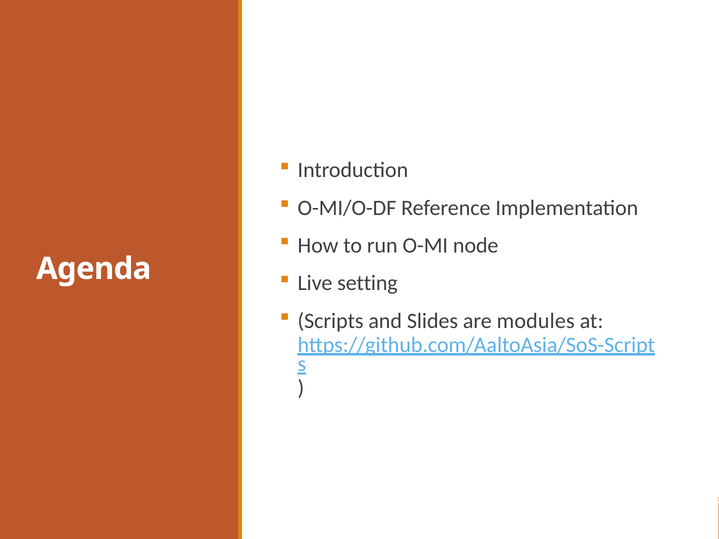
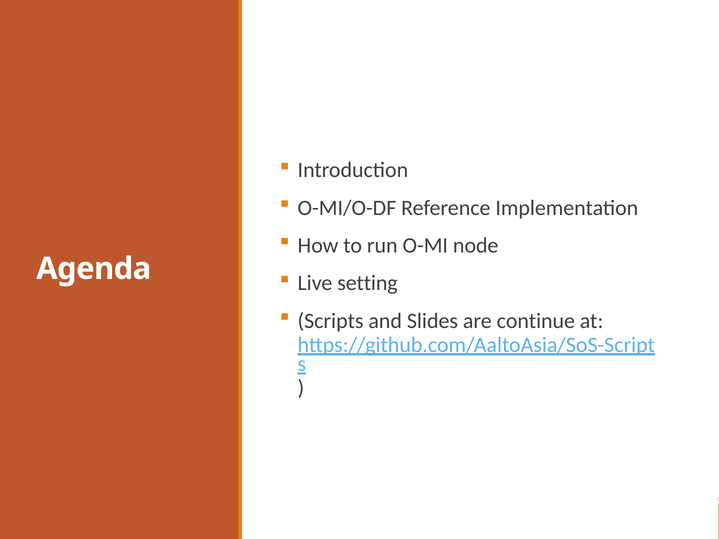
modules: modules -> continue
